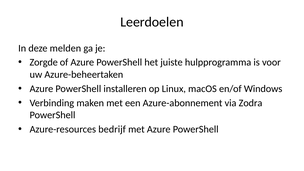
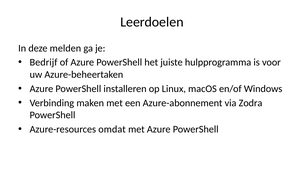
Zorgde: Zorgde -> Bedrijf
bedrijf: bedrijf -> omdat
